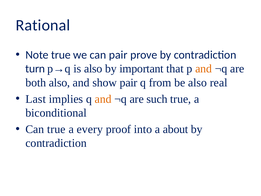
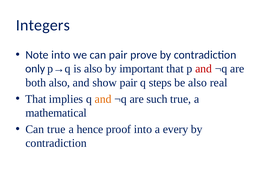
Rational: Rational -> Integers
Note true: true -> into
turn: turn -> only
and at (204, 69) colour: orange -> red
from: from -> steps
Last at (36, 99): Last -> That
biconditional: biconditional -> mathematical
every: every -> hence
about: about -> every
